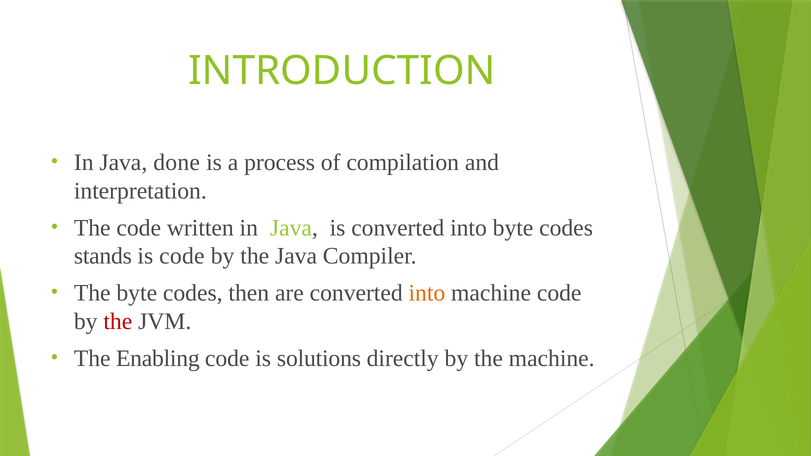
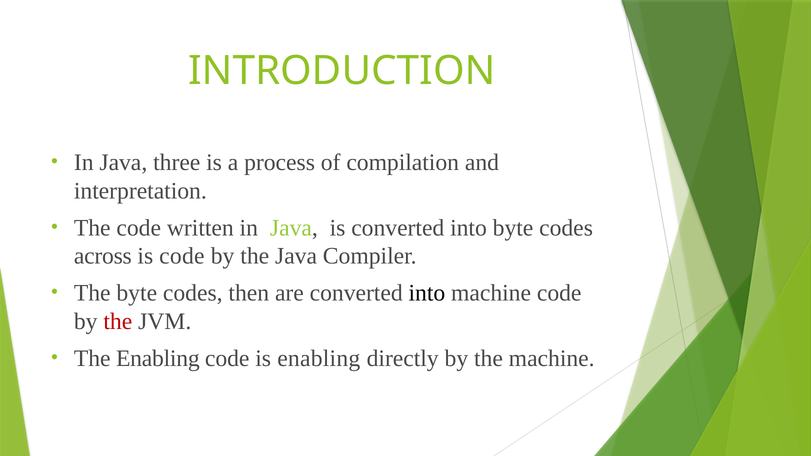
done: done -> three
stands: stands -> across
into at (427, 293) colour: orange -> black
is solutions: solutions -> enabling
